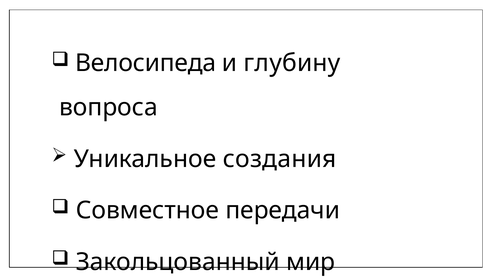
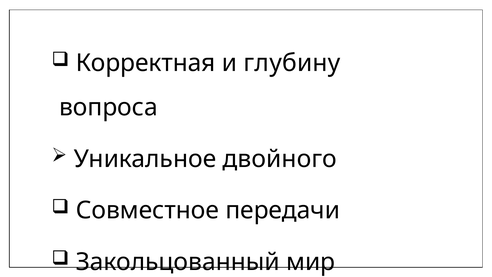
Велосипеда: Велосипеда -> Корректная
создания: создания -> двойного
